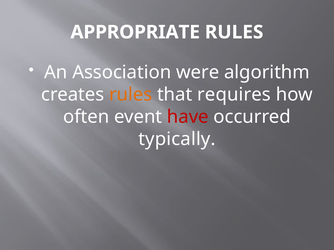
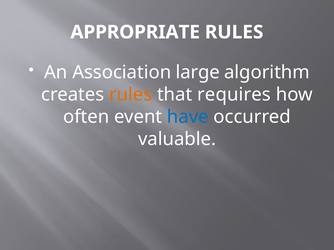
were: were -> large
have colour: red -> blue
typically: typically -> valuable
